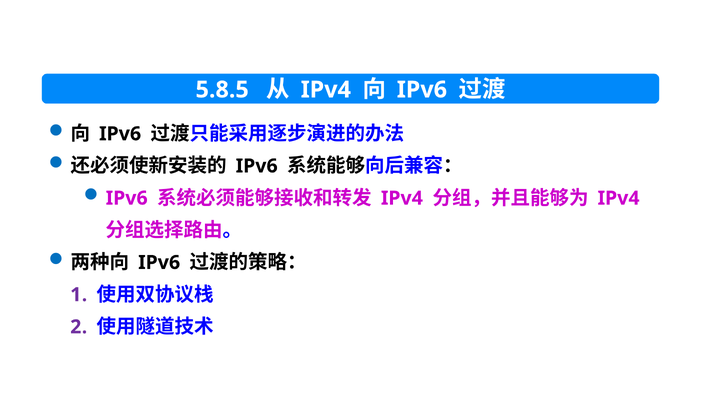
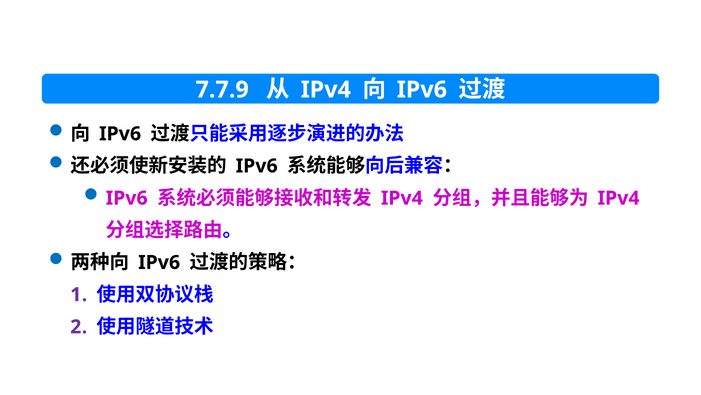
5.8.5: 5.8.5 -> 7.7.9
